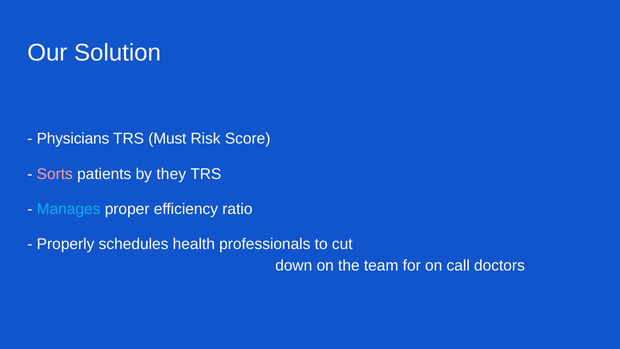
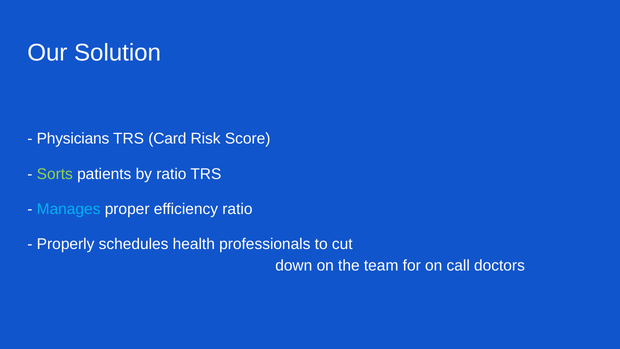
Must: Must -> Card
Sorts colour: pink -> light green
by they: they -> ratio
